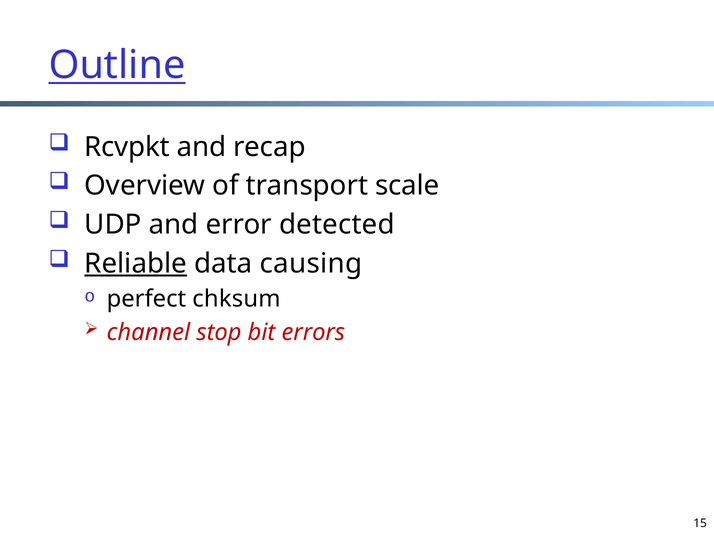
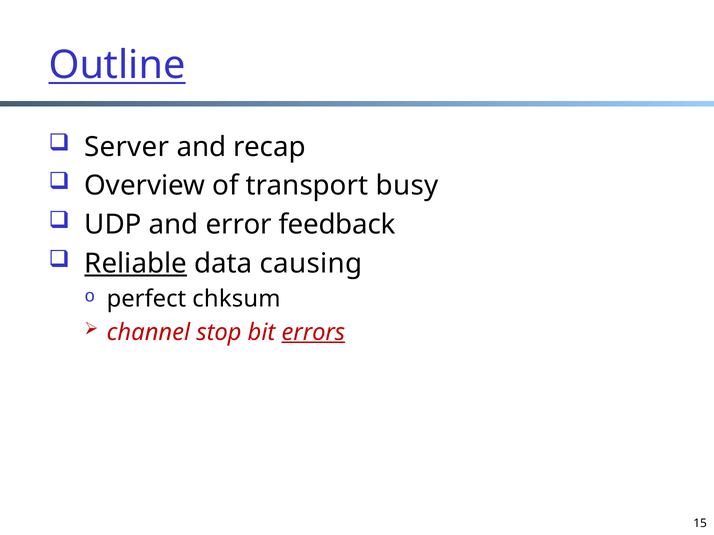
Rcvpkt: Rcvpkt -> Server
scale: scale -> busy
detected: detected -> feedback
errors underline: none -> present
